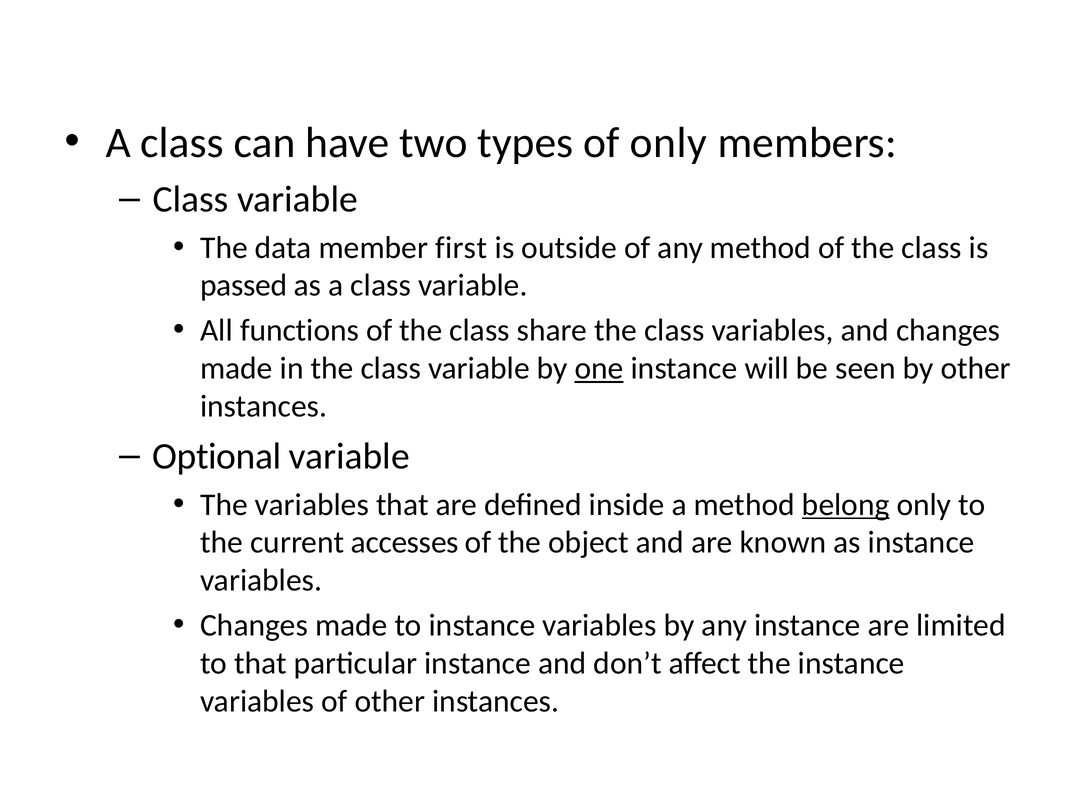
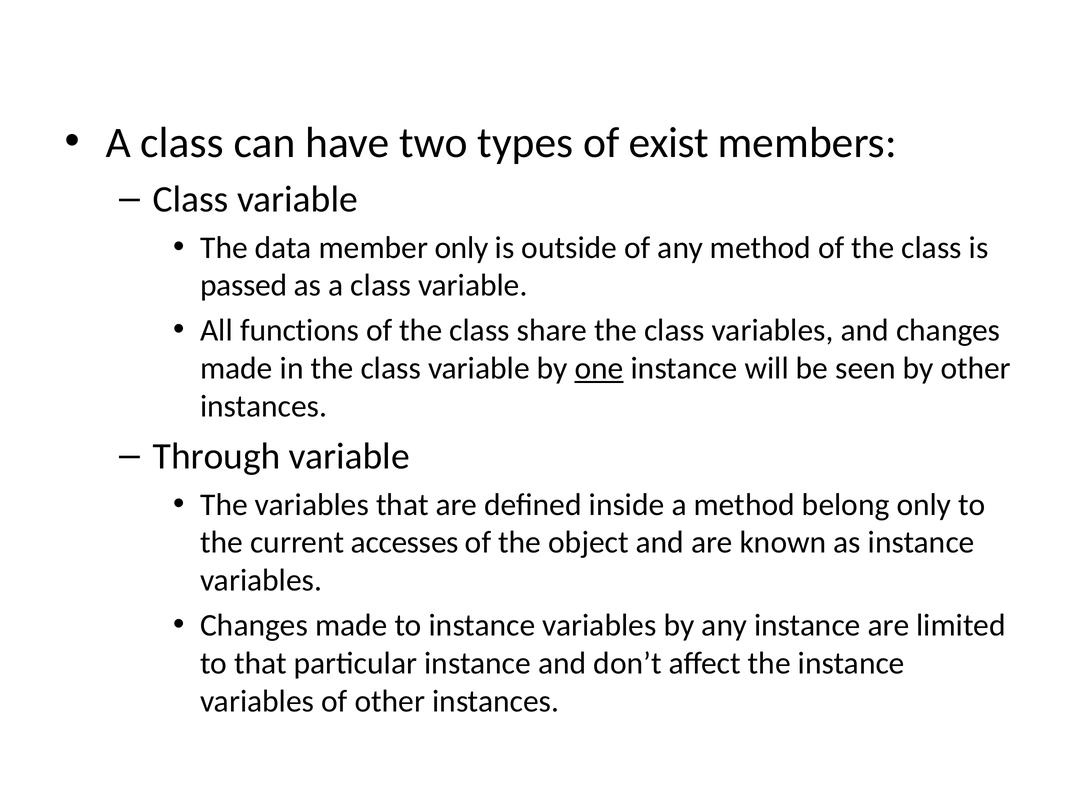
of only: only -> exist
member first: first -> only
Optional: Optional -> Through
belong underline: present -> none
